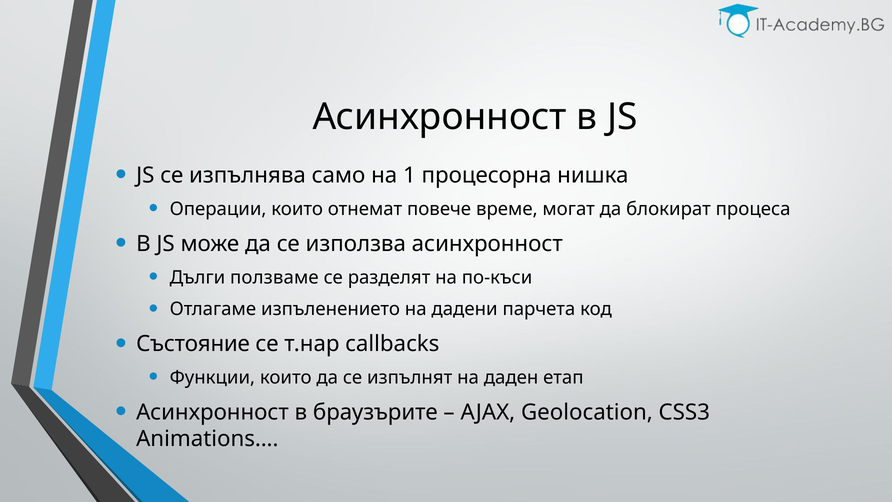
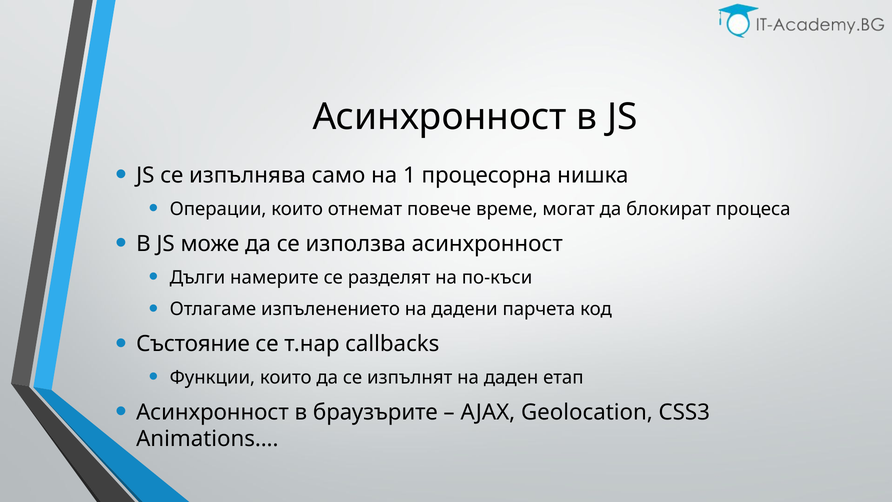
ползваме: ползваме -> намерите
